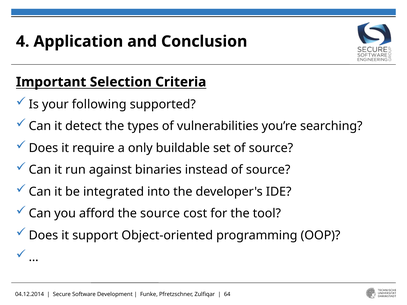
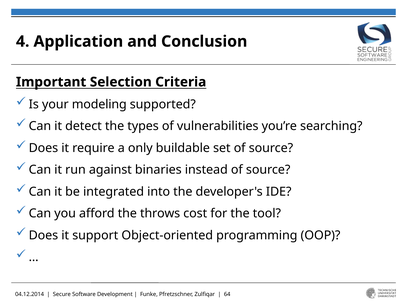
following: following -> modeling
the source: source -> throws
